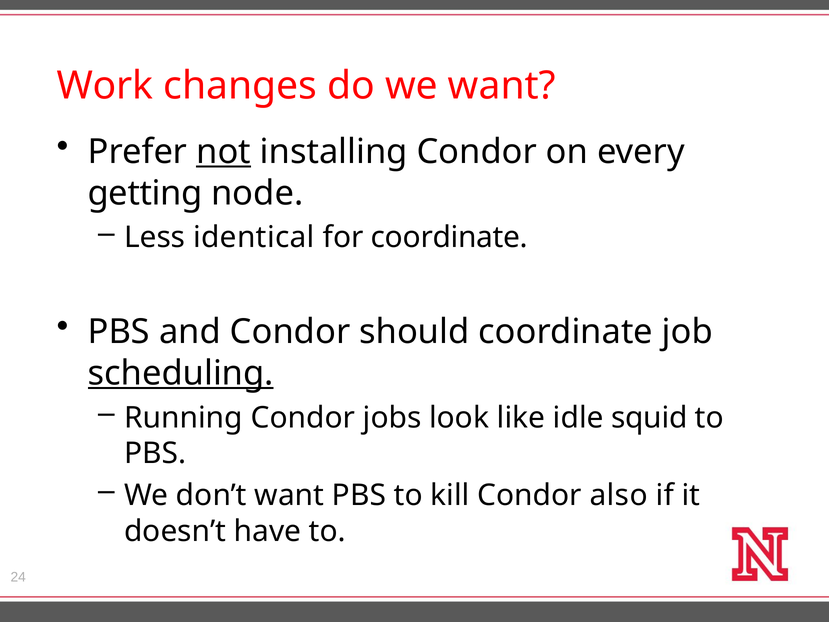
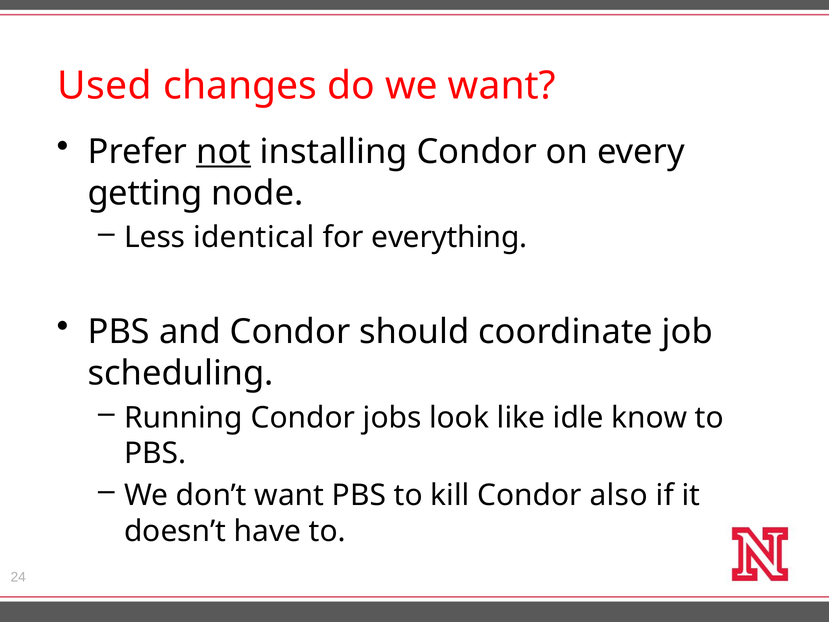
Work: Work -> Used
for coordinate: coordinate -> everything
scheduling underline: present -> none
squid: squid -> know
